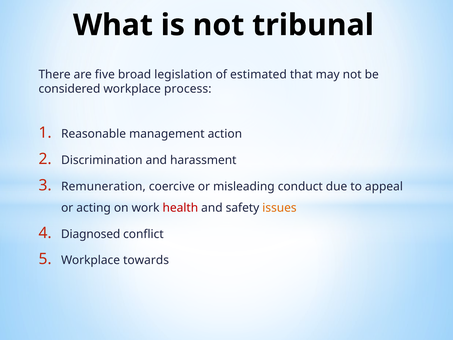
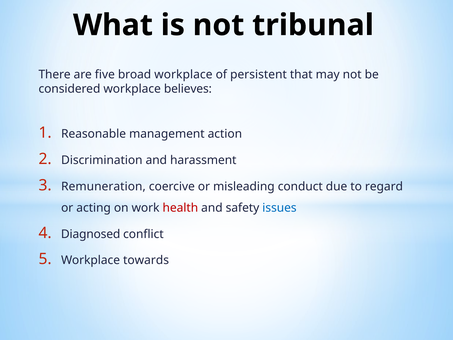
broad legislation: legislation -> workplace
estimated: estimated -> persistent
process: process -> believes
appeal: appeal -> regard
issues colour: orange -> blue
